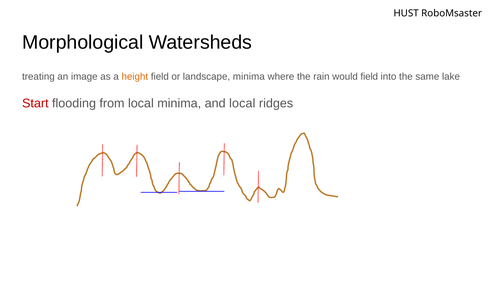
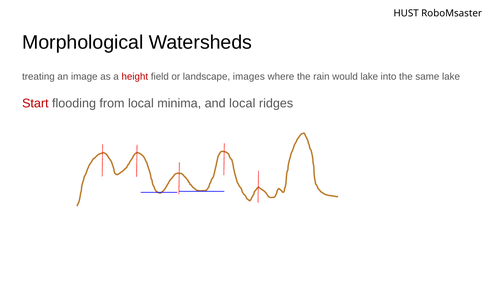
height colour: orange -> red
landscape minima: minima -> images
would field: field -> lake
